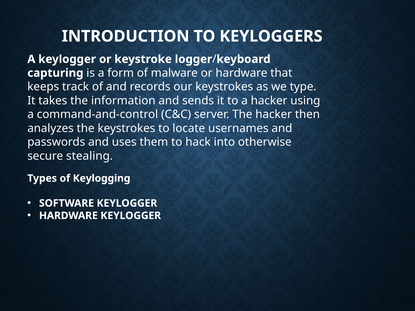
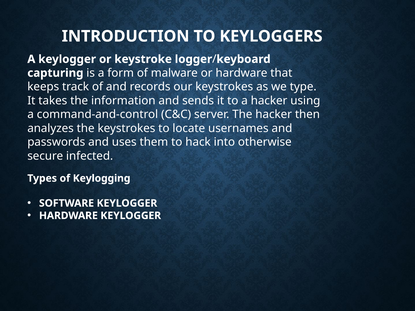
stealing: stealing -> infected
